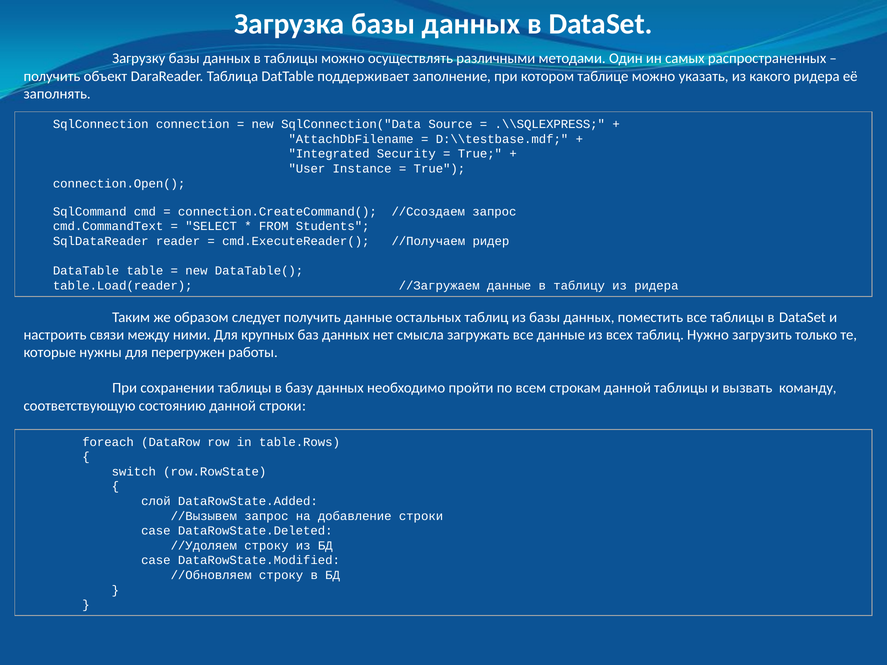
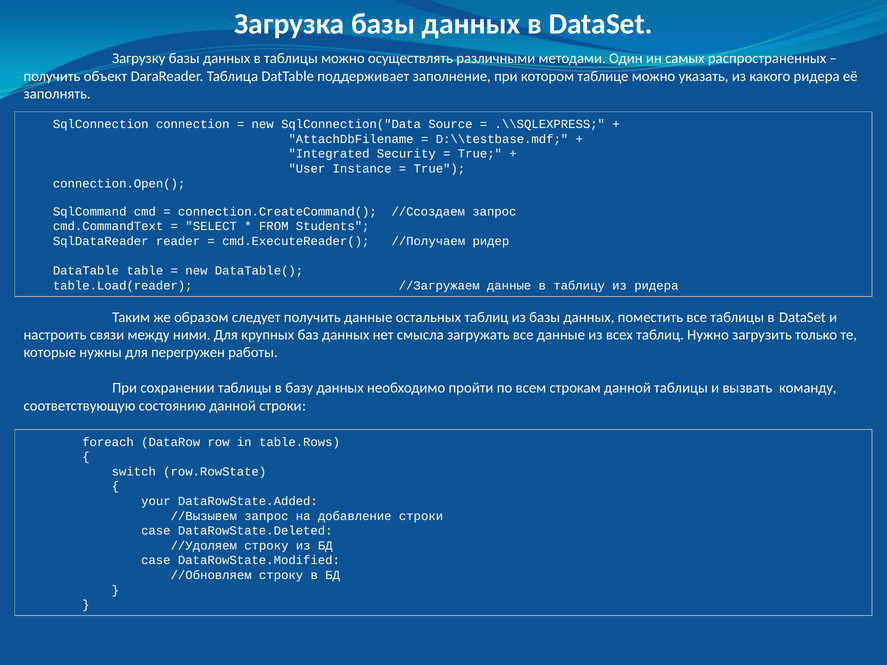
слой: слой -> your
